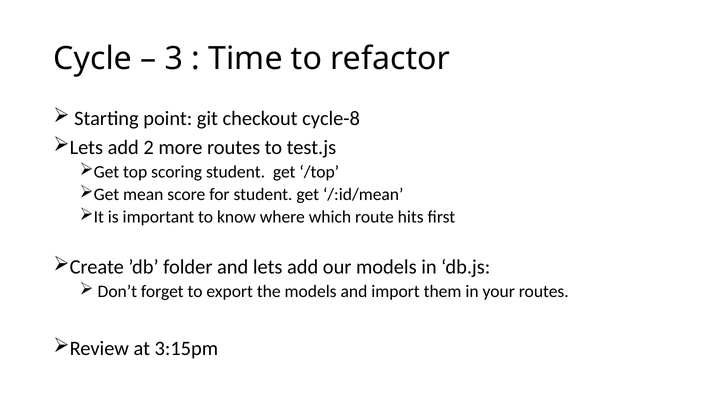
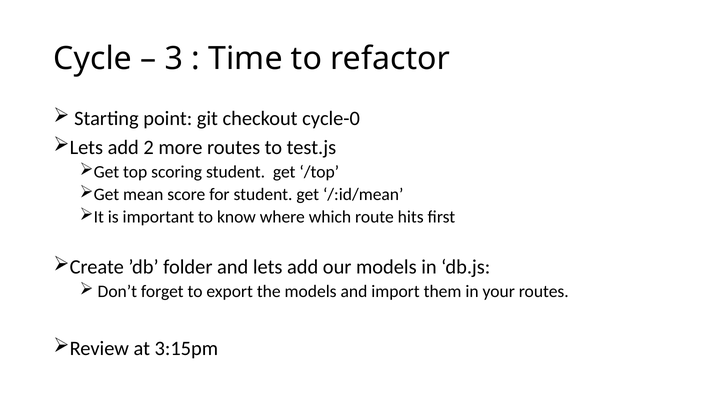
cycle-8: cycle-8 -> cycle-0
